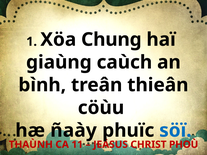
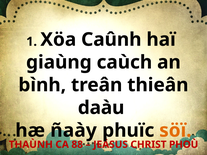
Chung: Chung -> Caûnh
cöùu: cöùu -> daàu
söï colour: blue -> orange
11: 11 -> 88
